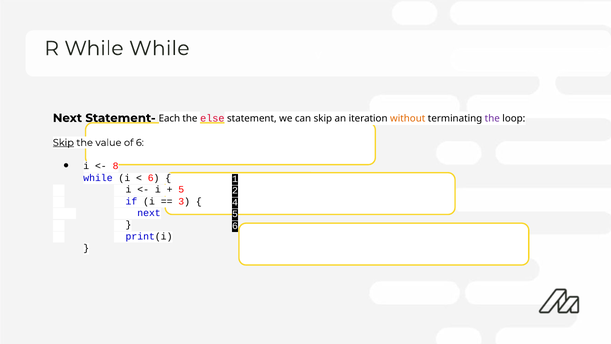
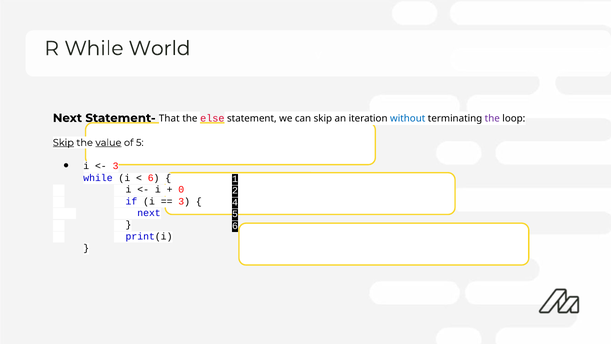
While While: While -> World
Each: Each -> That
without colour: orange -> blue
value underline: none -> present
of 6: 6 -> 5
8 at (116, 166): 8 -> 3
5 at (181, 189): 5 -> 0
